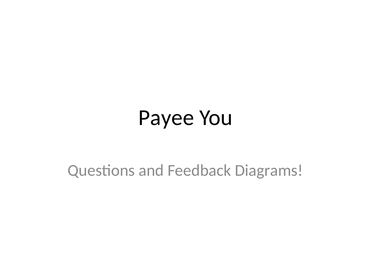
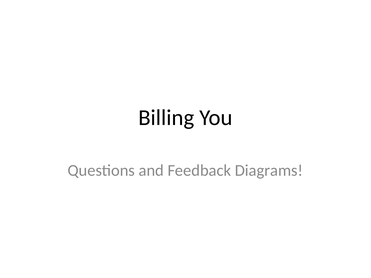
Payee: Payee -> Billing
